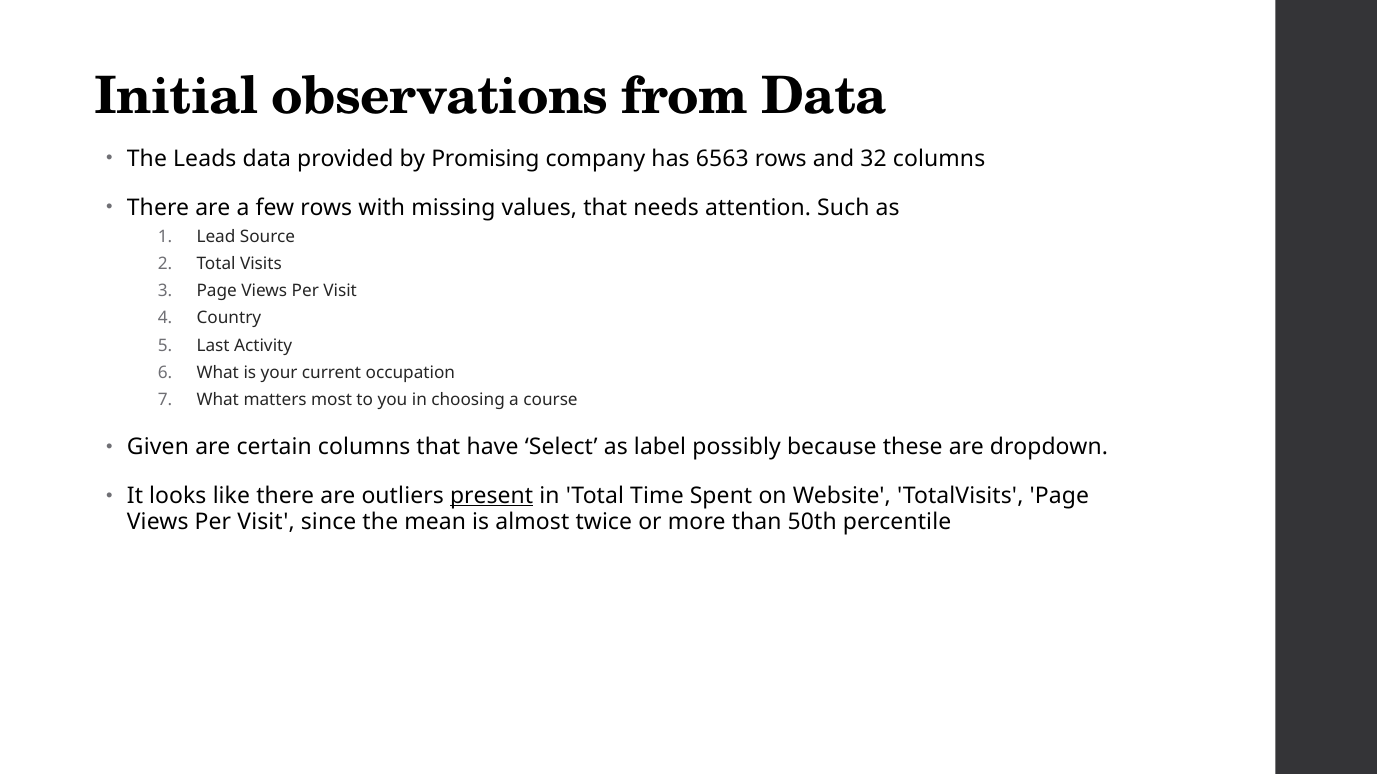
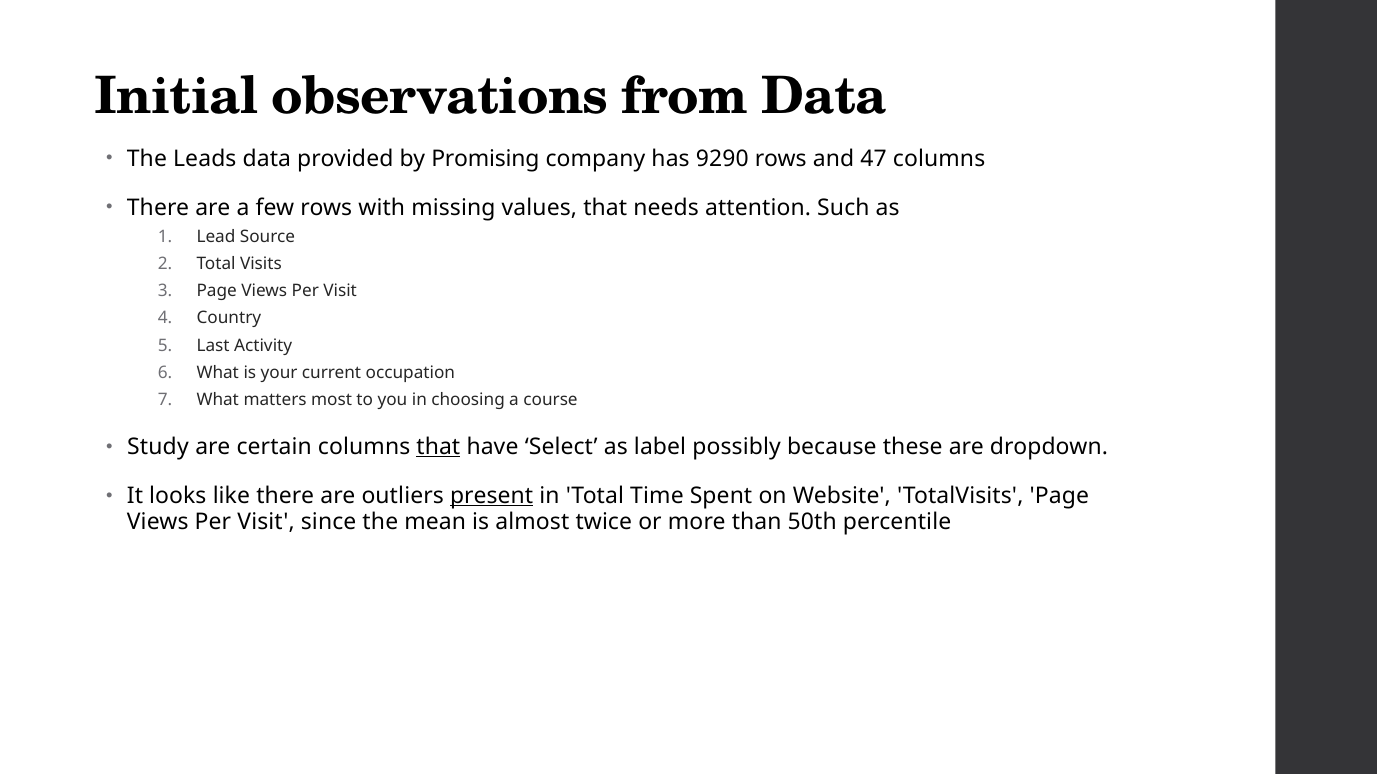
6563: 6563 -> 9290
32: 32 -> 47
Given: Given -> Study
that at (438, 447) underline: none -> present
